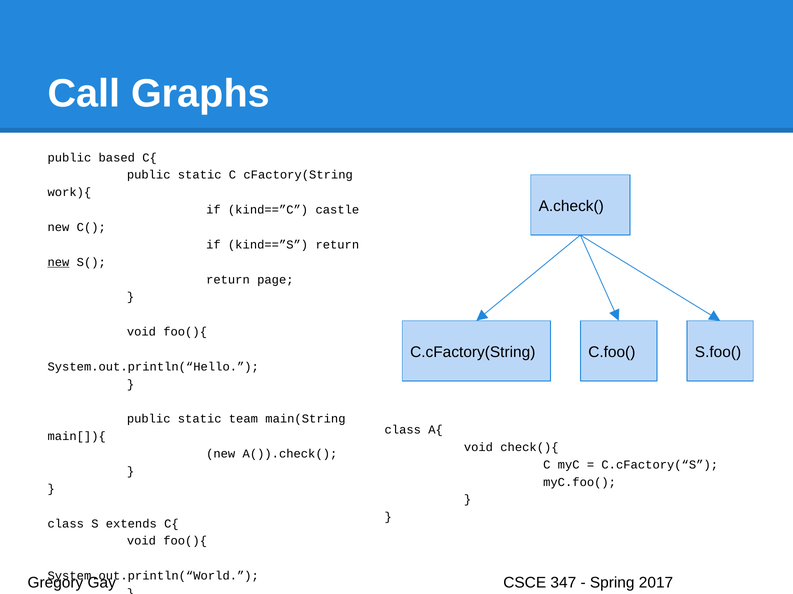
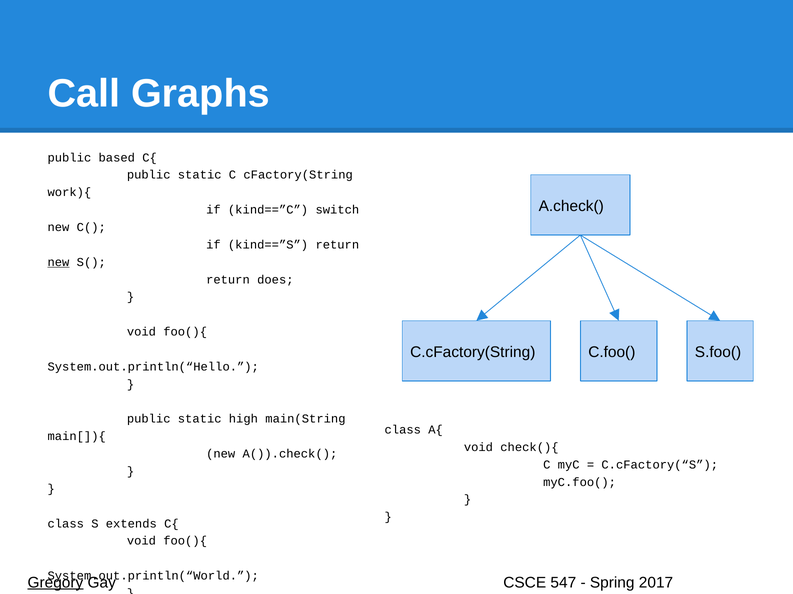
castle: castle -> switch
page: page -> does
team: team -> high
Gregory underline: none -> present
347: 347 -> 547
